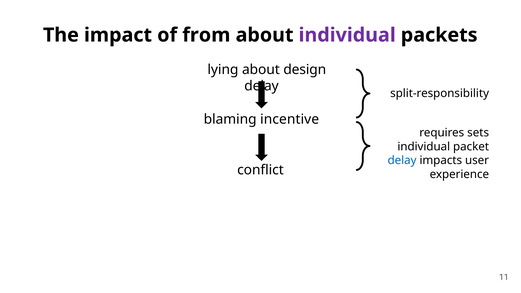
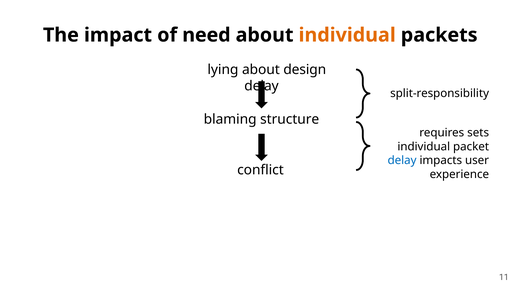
from: from -> need
individual at (347, 35) colour: purple -> orange
incentive: incentive -> structure
